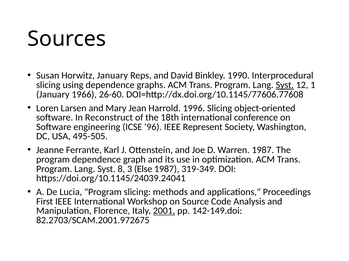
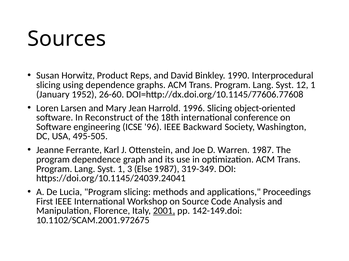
Horwitz January: January -> Product
Syst at (285, 85) underline: present -> none
1966: 1966 -> 1952
Represent: Represent -> Backward
Syst 8: 8 -> 1
82.2703/SCAM.2001.972675: 82.2703/SCAM.2001.972675 -> 10.1102/SCAM.2001.972675
